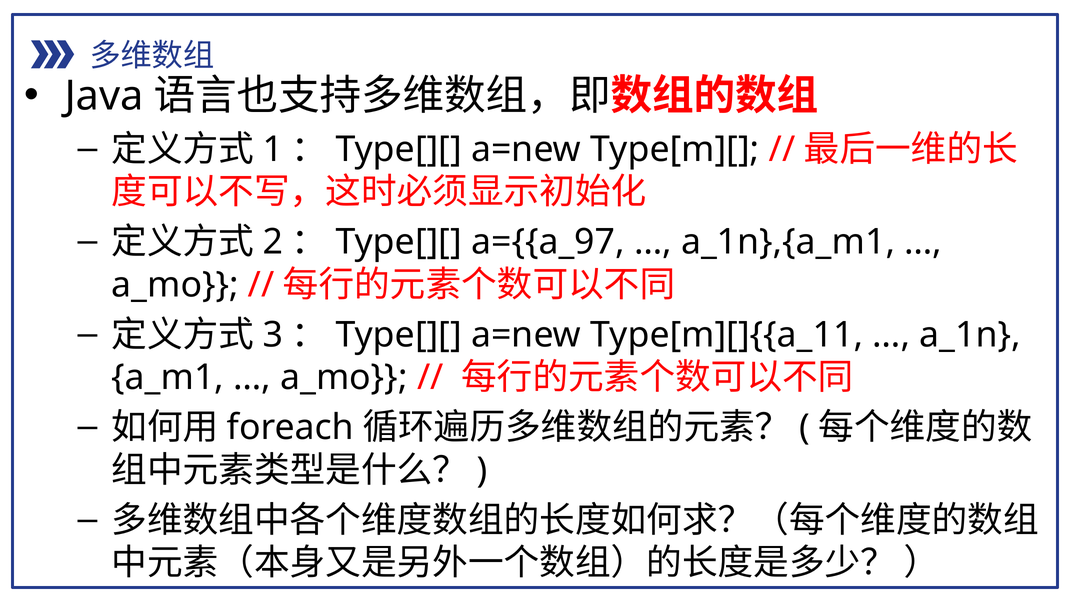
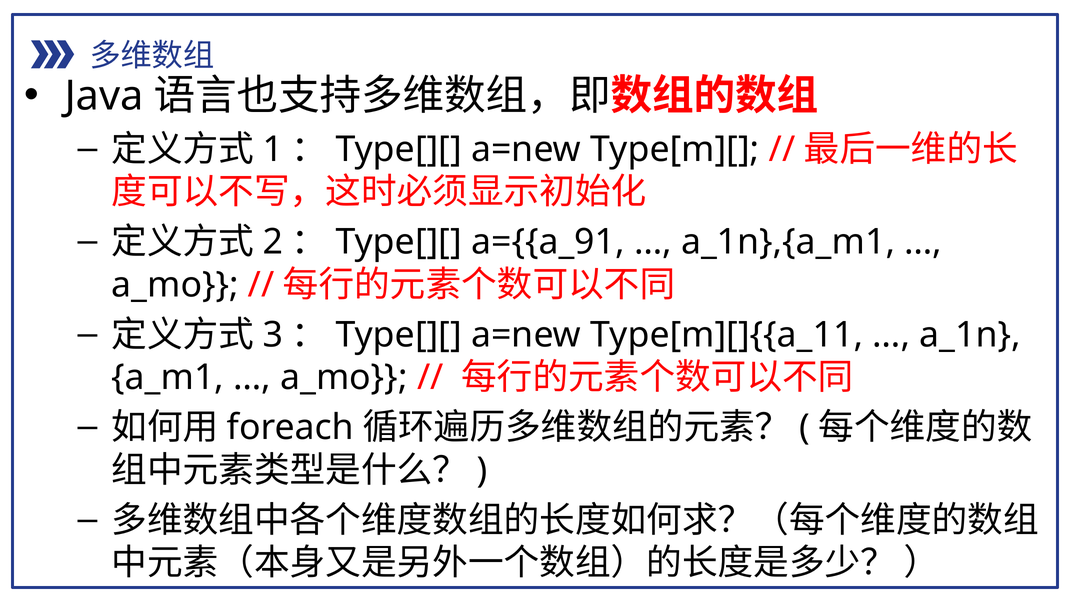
a={{a_97: a={{a_97 -> a={{a_91
